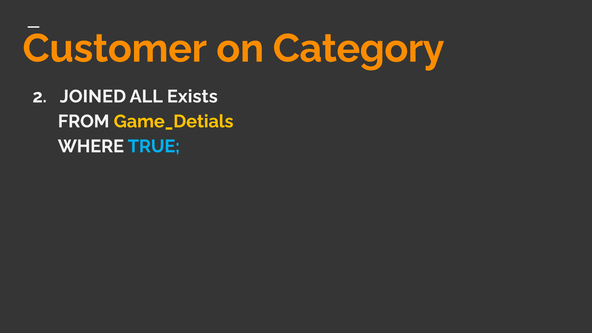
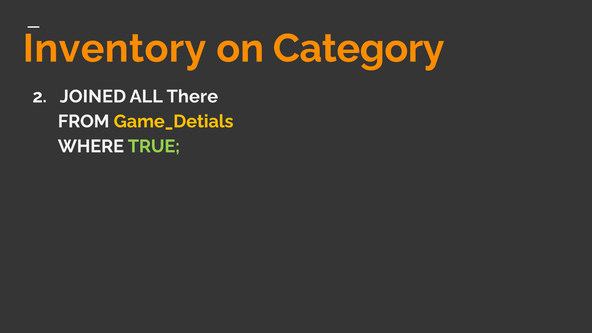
Customer: Customer -> Inventory
Exists: Exists -> There
TRUE colour: light blue -> light green
